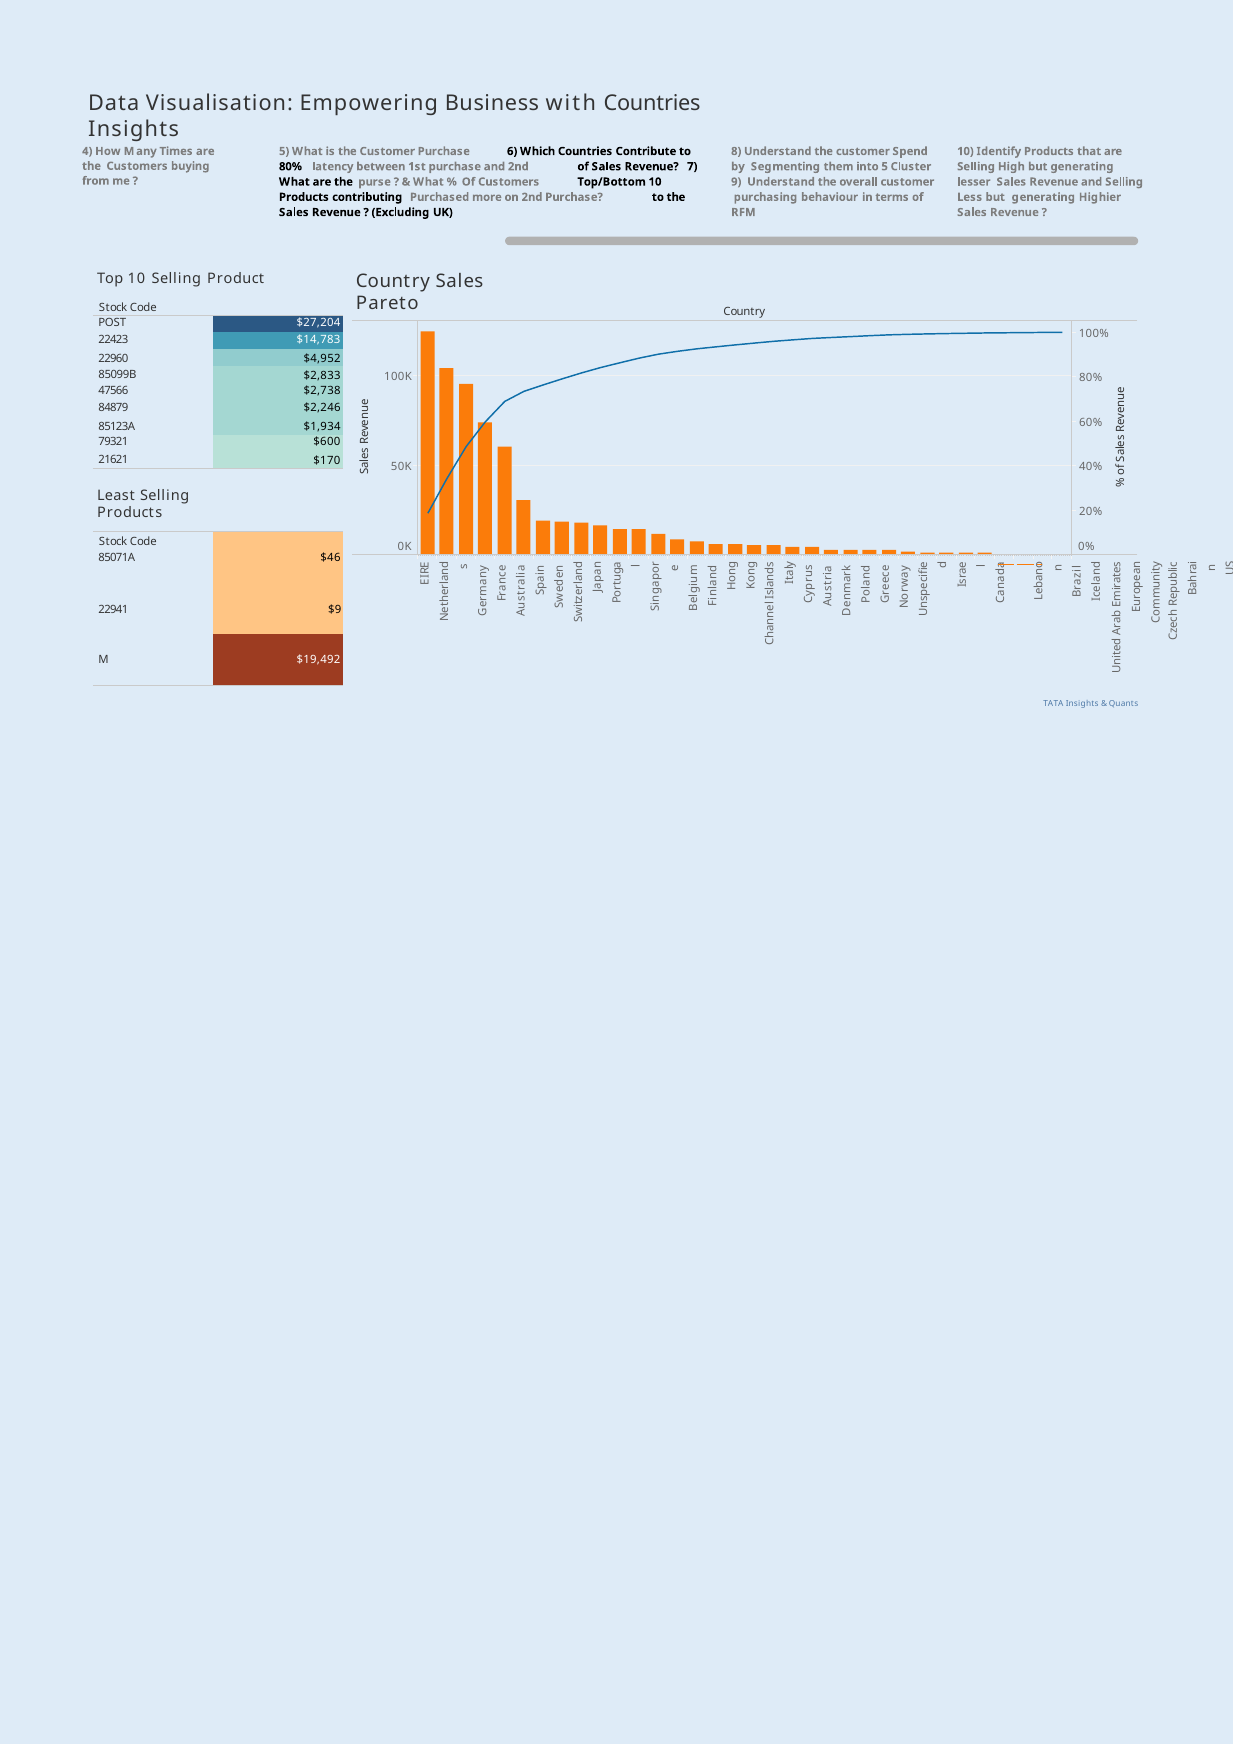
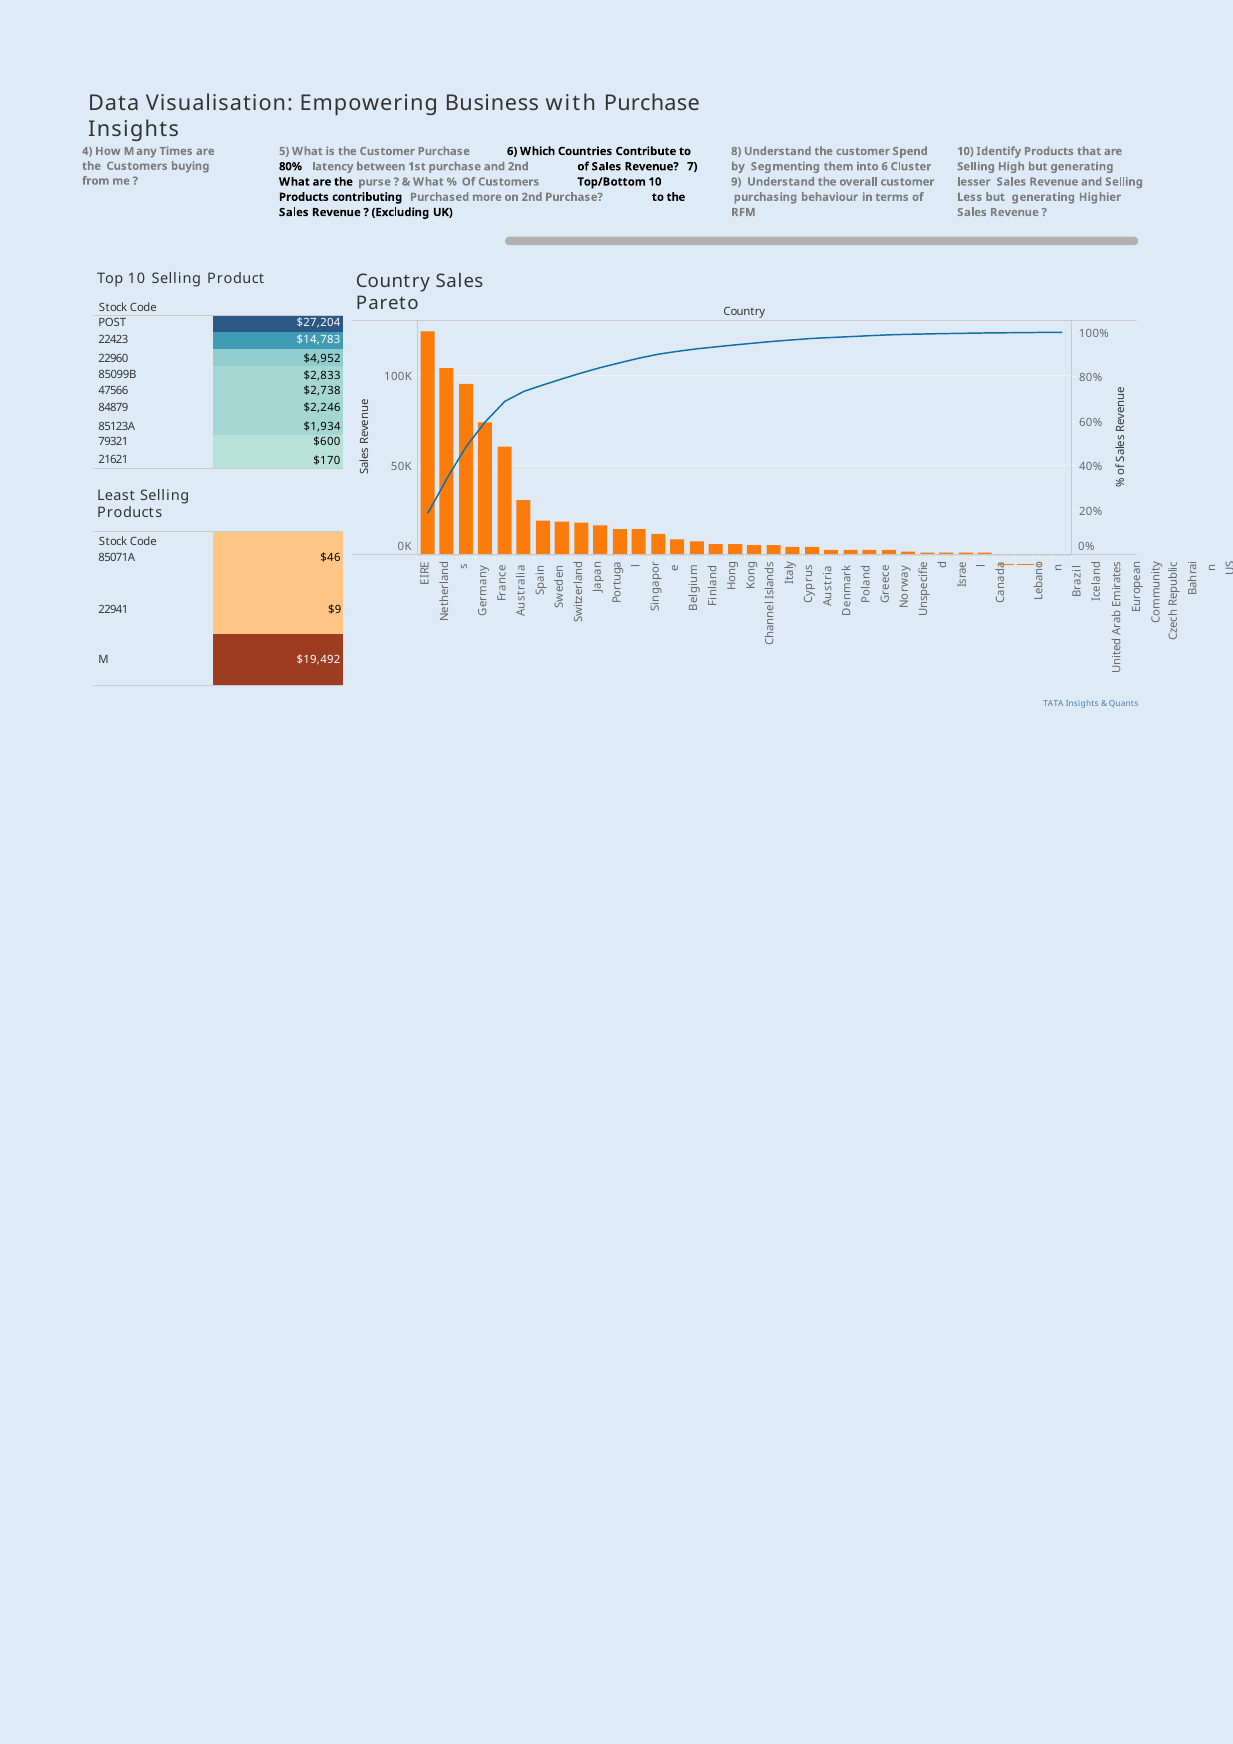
with Countries: Countries -> Purchase
into 5: 5 -> 6
